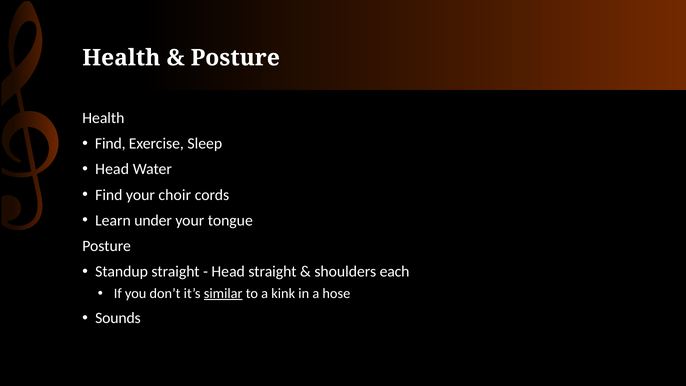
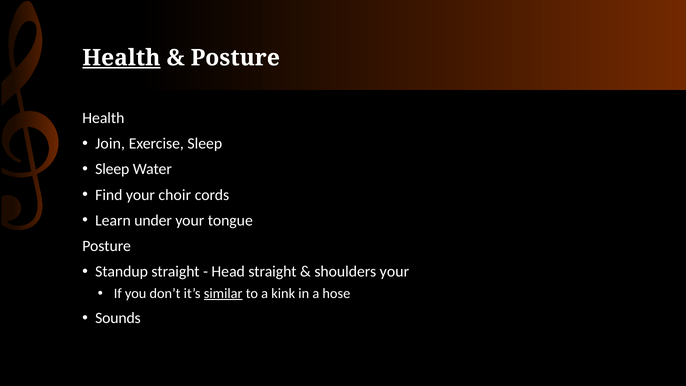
Health at (121, 58) underline: none -> present
Find at (110, 144): Find -> Join
Head at (112, 169): Head -> Sleep
shoulders each: each -> your
